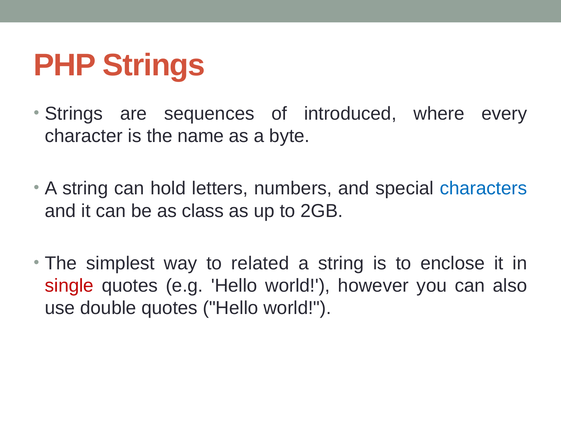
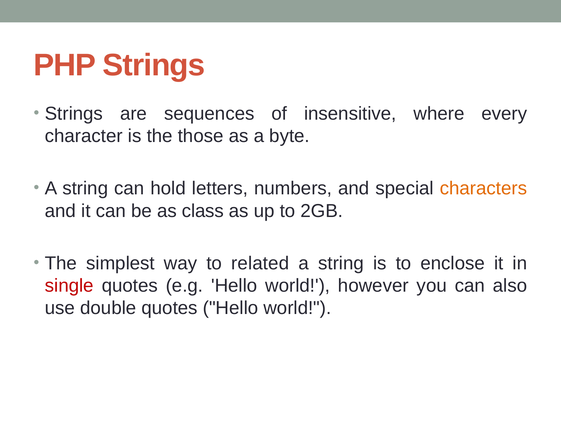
introduced: introduced -> insensitive
name: name -> those
characters colour: blue -> orange
